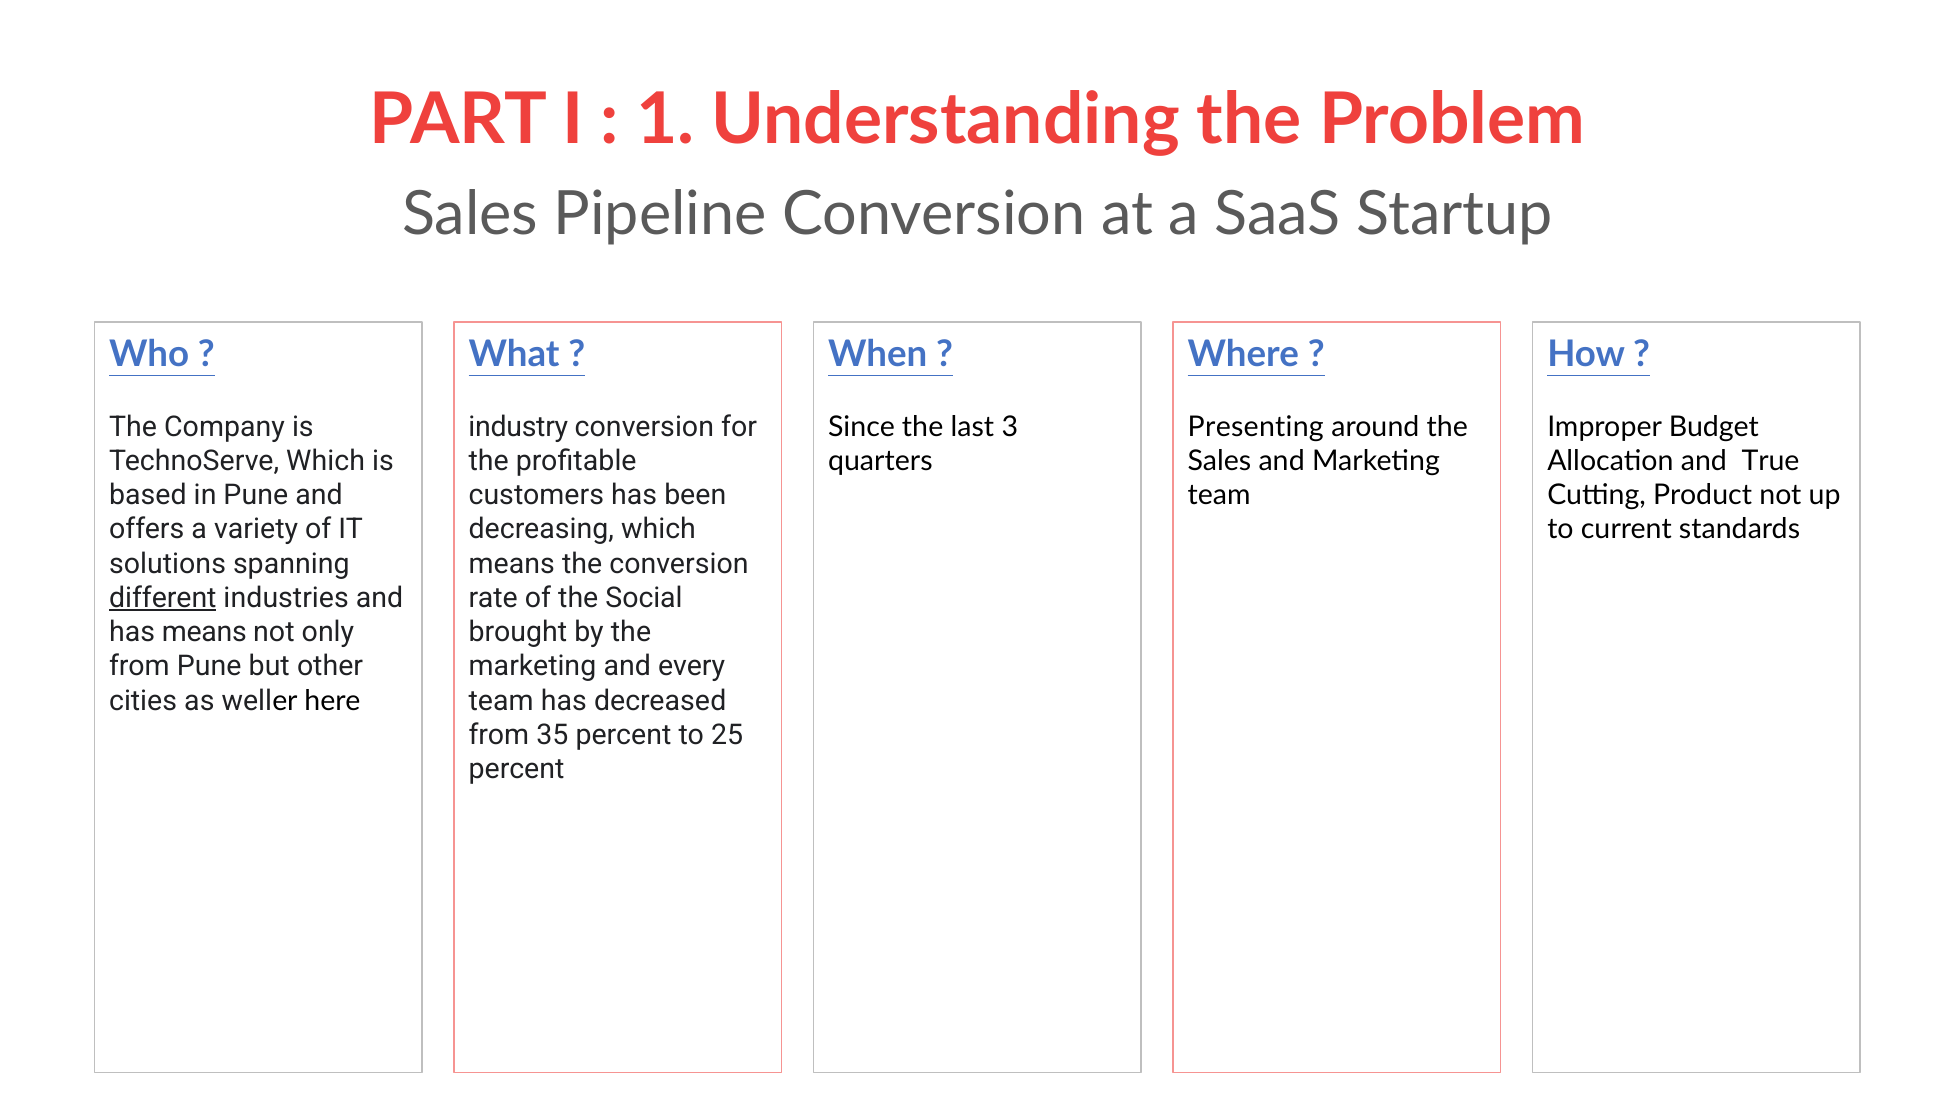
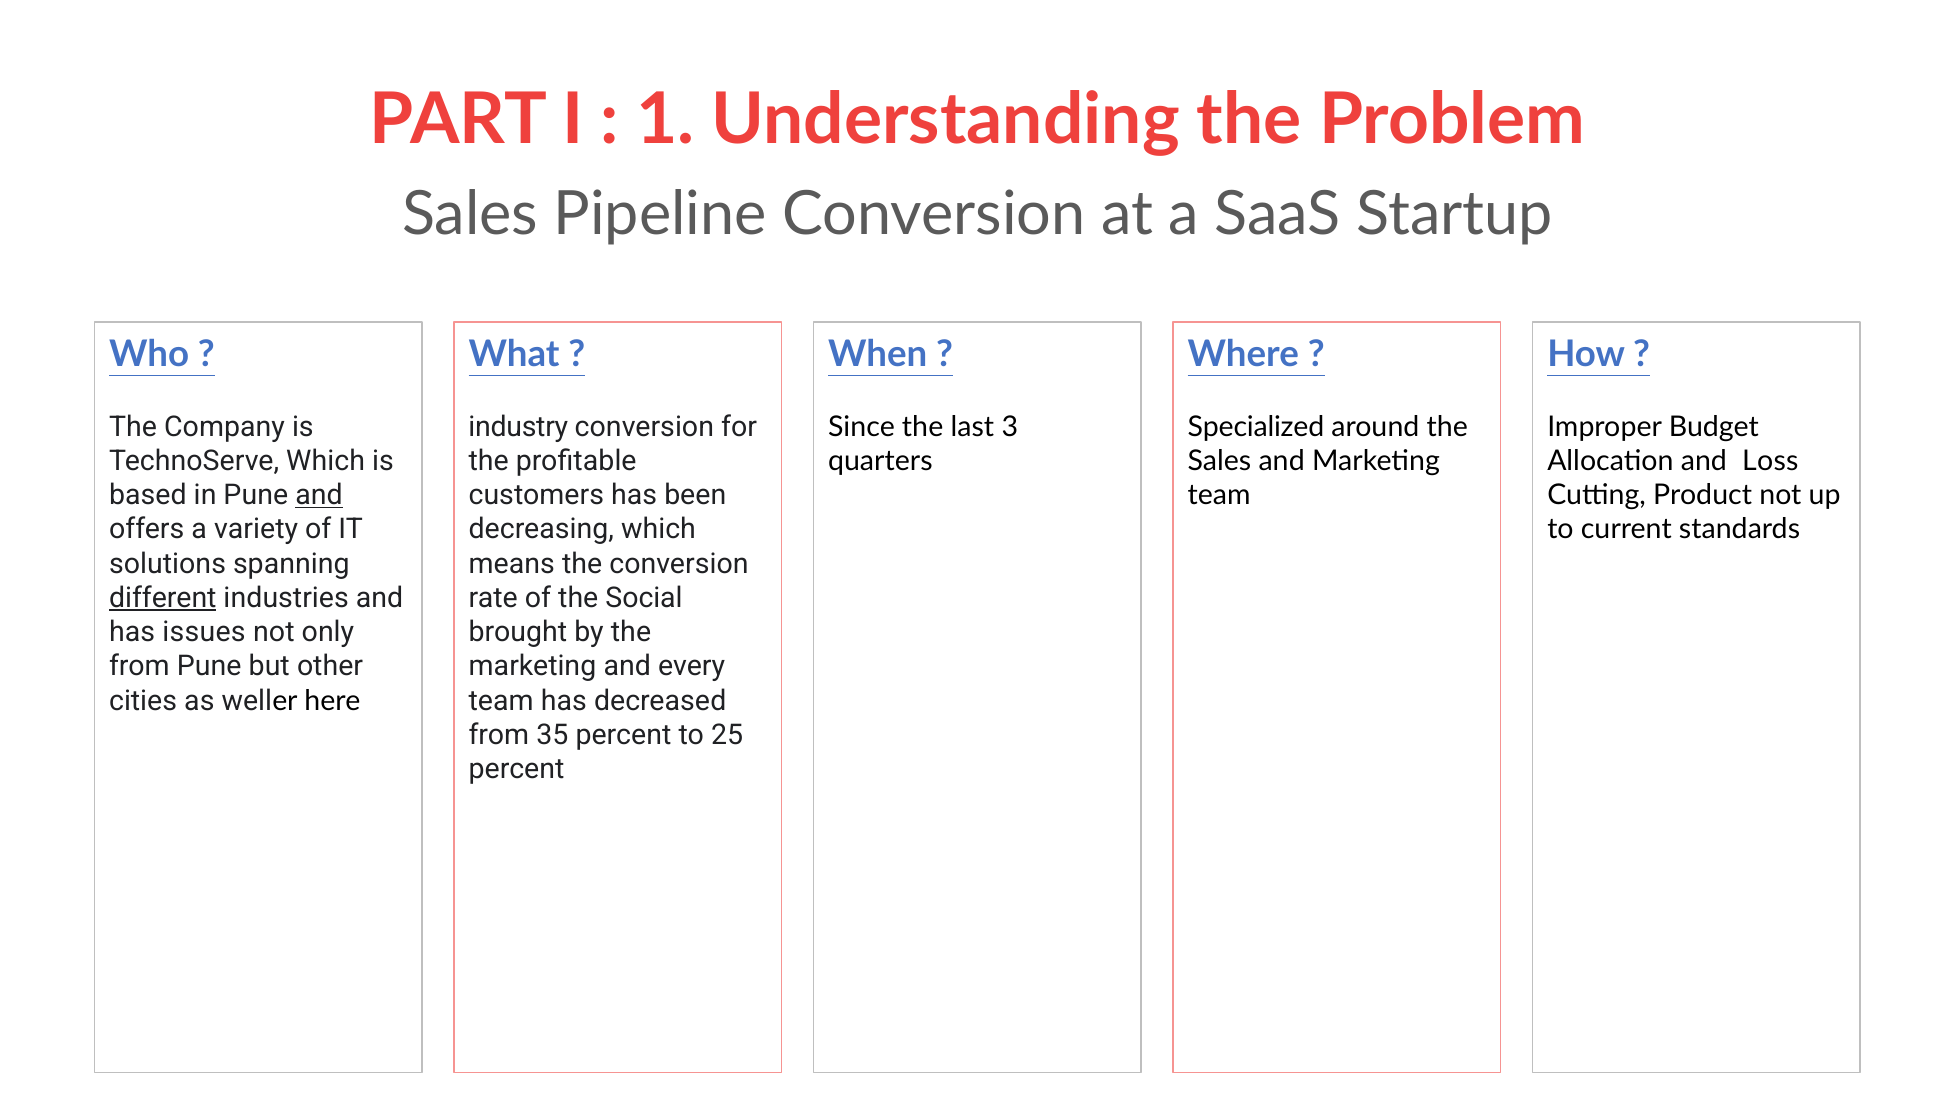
Presenting: Presenting -> Specialized
True: True -> Loss
and at (319, 495) underline: none -> present
has means: means -> issues
